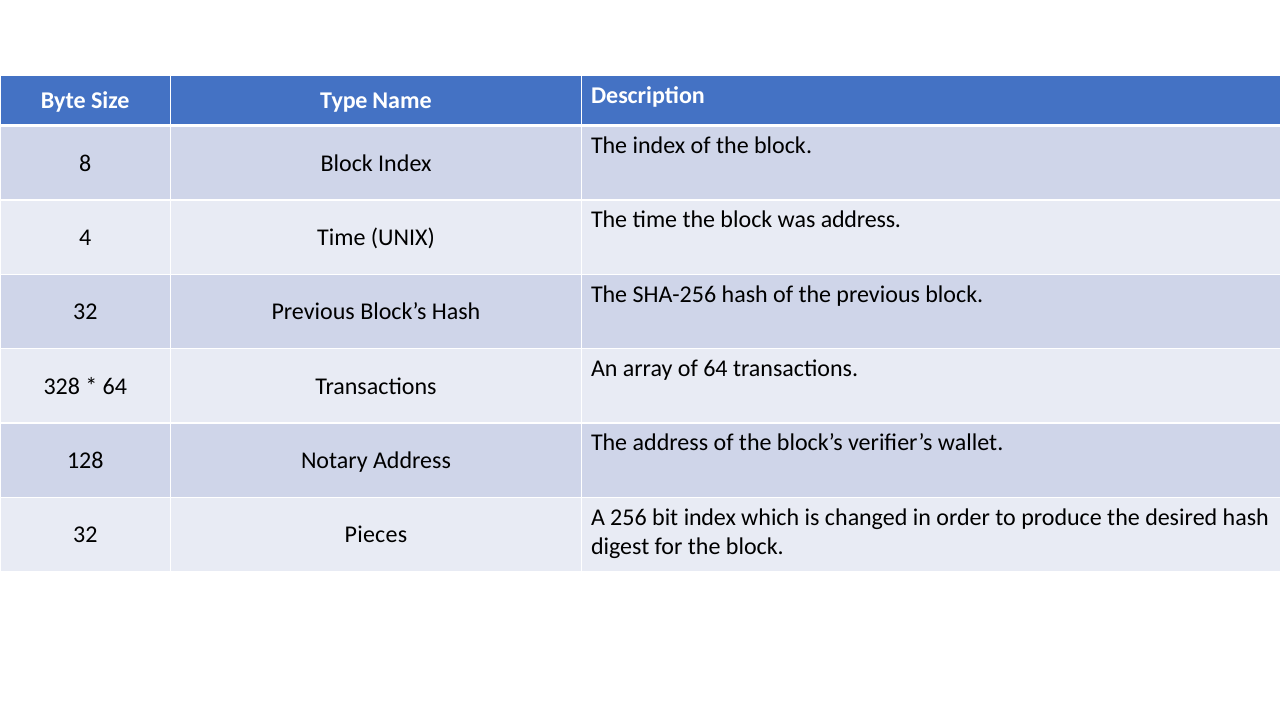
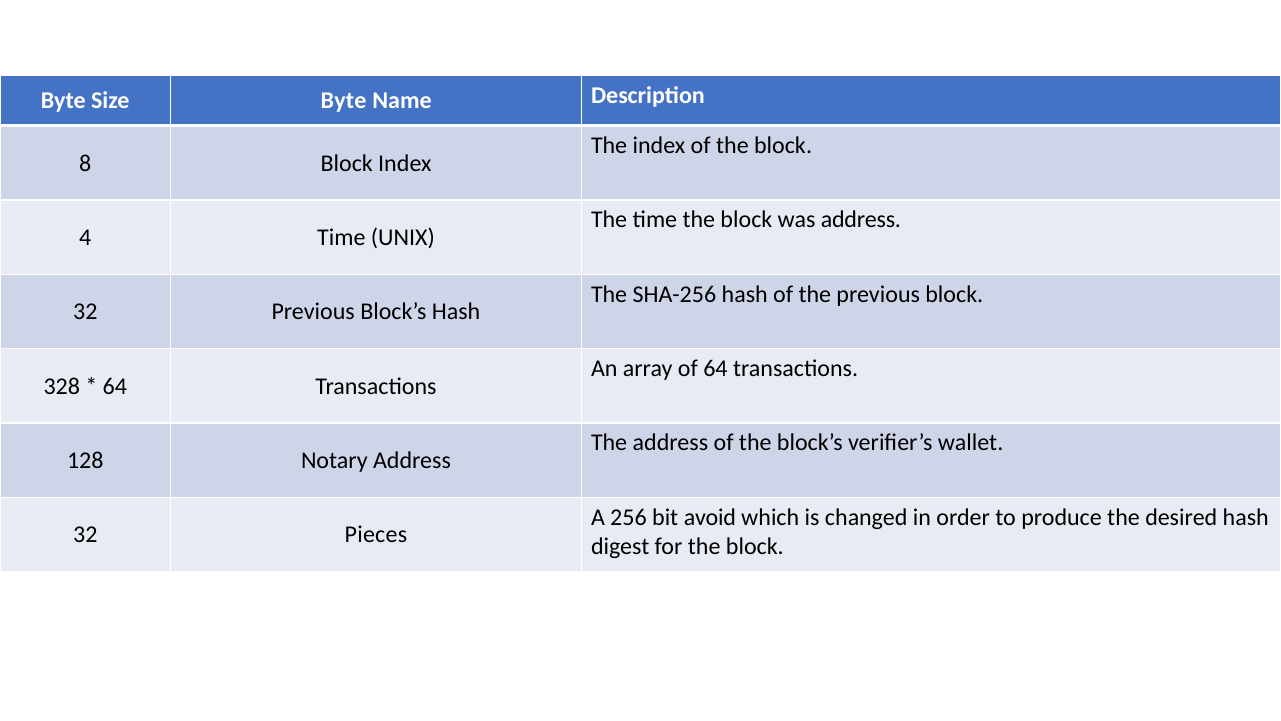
Size Type: Type -> Byte
bit index: index -> avoid
